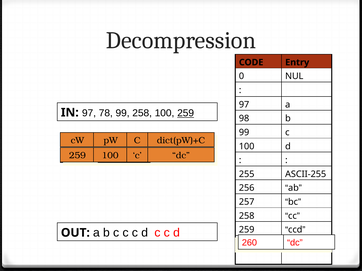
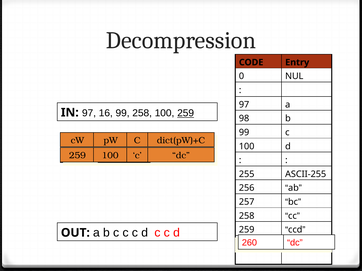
78: 78 -> 16
